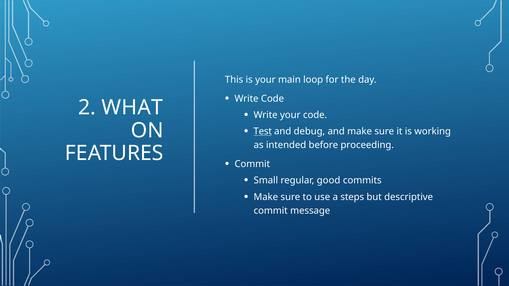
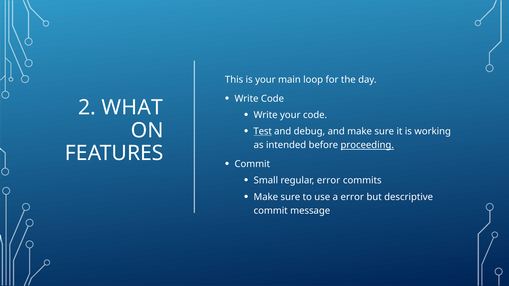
proceeding underline: none -> present
regular good: good -> error
a steps: steps -> error
